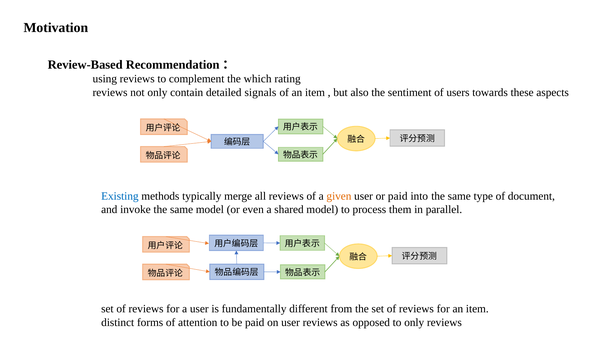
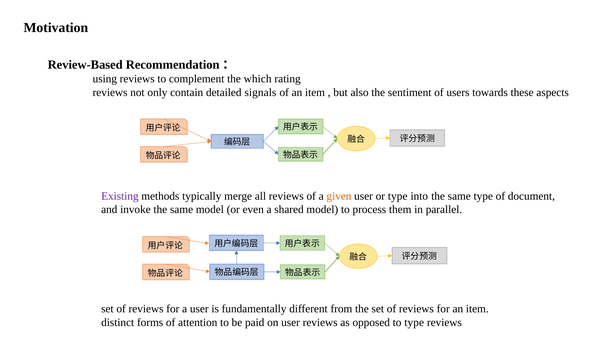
Existing colour: blue -> purple
or paid: paid -> type
to only: only -> type
